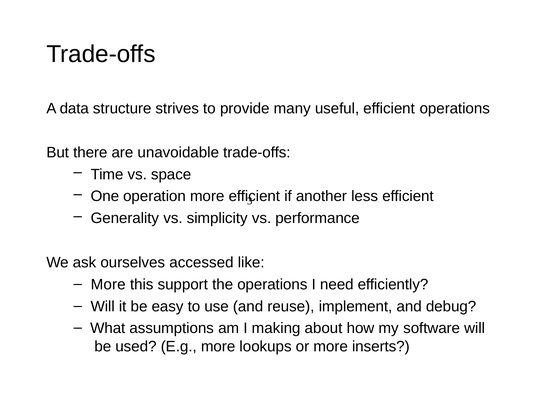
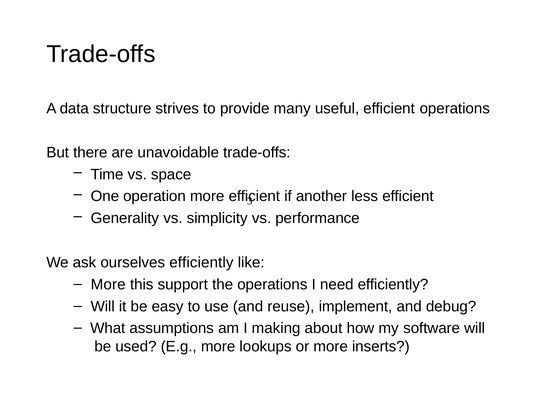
ourselves accessed: accessed -> efficiently
